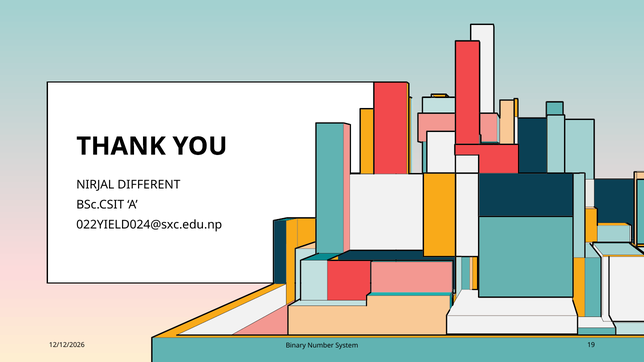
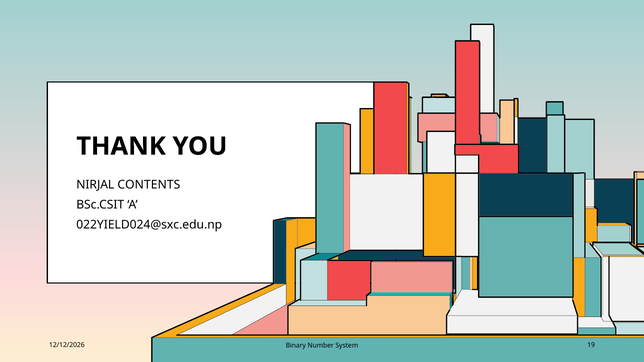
DIFFERENT: DIFFERENT -> CONTENTS
